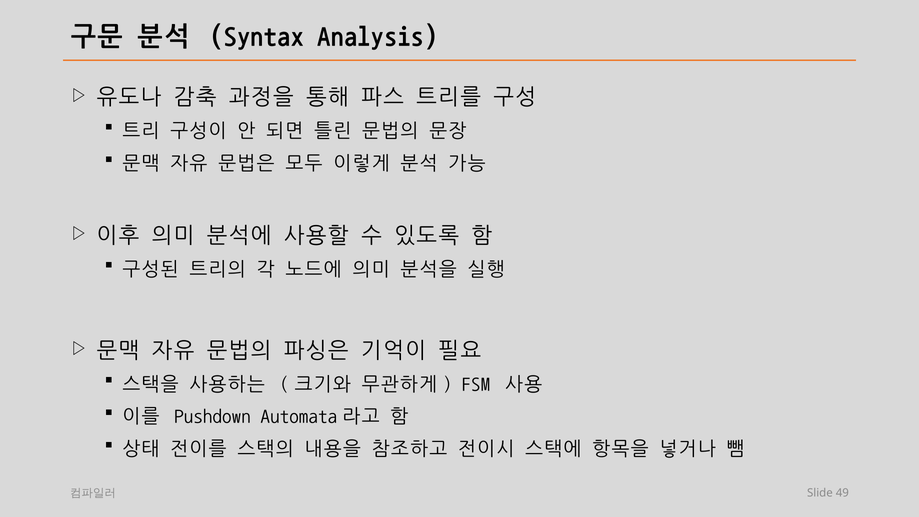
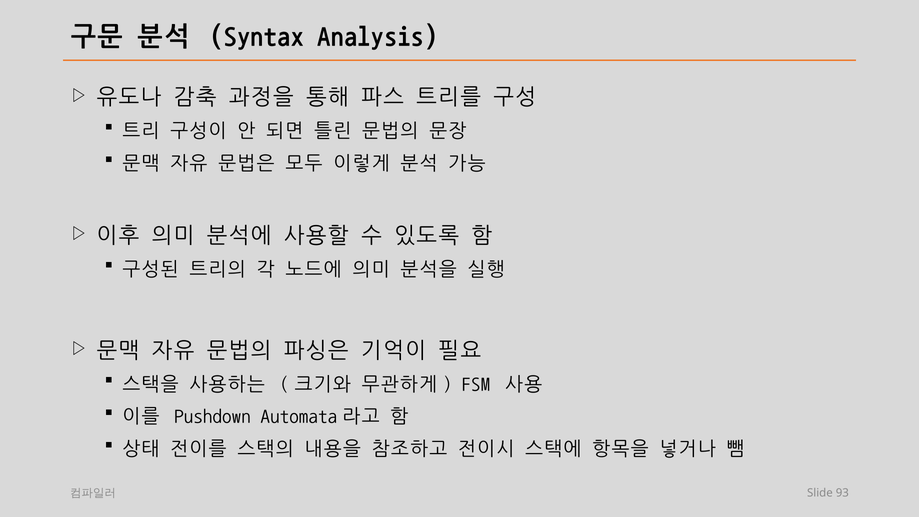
49: 49 -> 93
